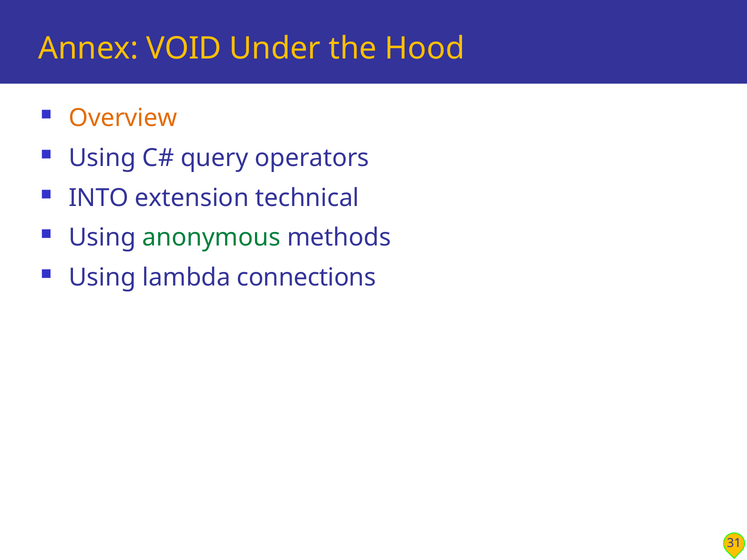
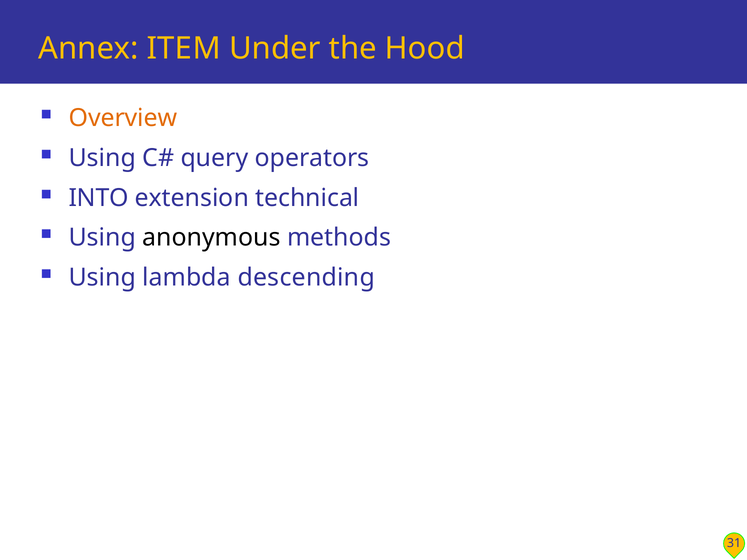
VOID: VOID -> ITEM
anonymous colour: green -> black
connections: connections -> descending
